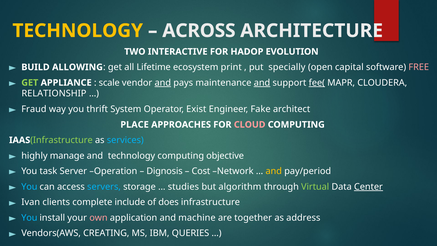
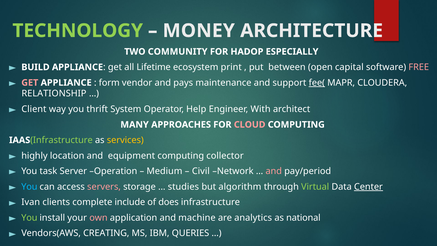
TECHNOLOGY at (78, 31) colour: yellow -> light green
ACROSS: ACROSS -> MONEY
INTERACTIVE: INTERACTIVE -> COMMUNITY
EVOLUTION: EVOLUTION -> ESPECIALLY
BUILD ALLOWING: ALLOWING -> APPLIANCE
specially: specially -> between
GET at (30, 83) colour: light green -> pink
scale: scale -> form
and at (163, 83) underline: present -> none
and at (262, 83) underline: present -> none
Fraud: Fraud -> Client
Exist: Exist -> Help
Fake: Fake -> With
PLACE: PLACE -> MANY
services colour: light blue -> yellow
manage: manage -> location
and technology: technology -> equipment
objective: objective -> collector
Dignosis: Dignosis -> Medium
Cost: Cost -> Civil
and at (274, 171) colour: yellow -> pink
servers colour: light blue -> pink
You at (29, 218) colour: light blue -> light green
together: together -> analytics
address: address -> national
